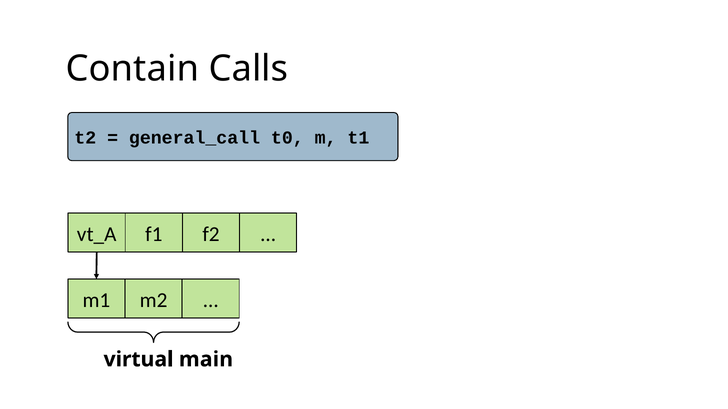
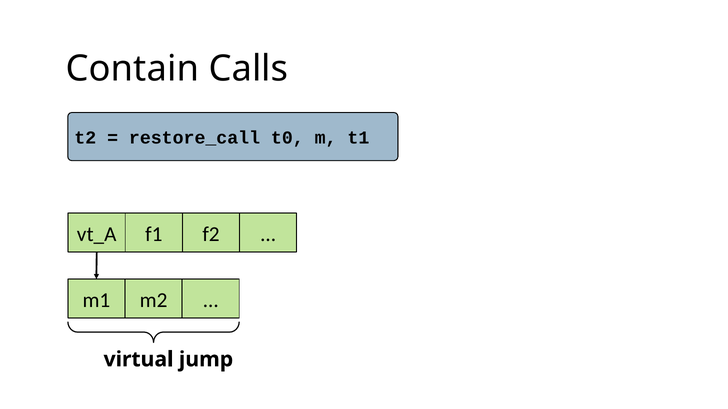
general_call: general_call -> restore_call
main: main -> jump
